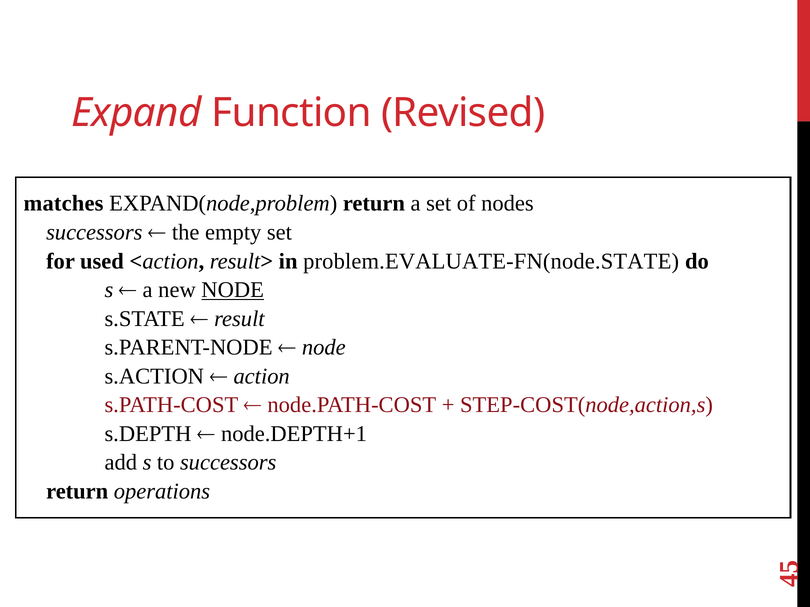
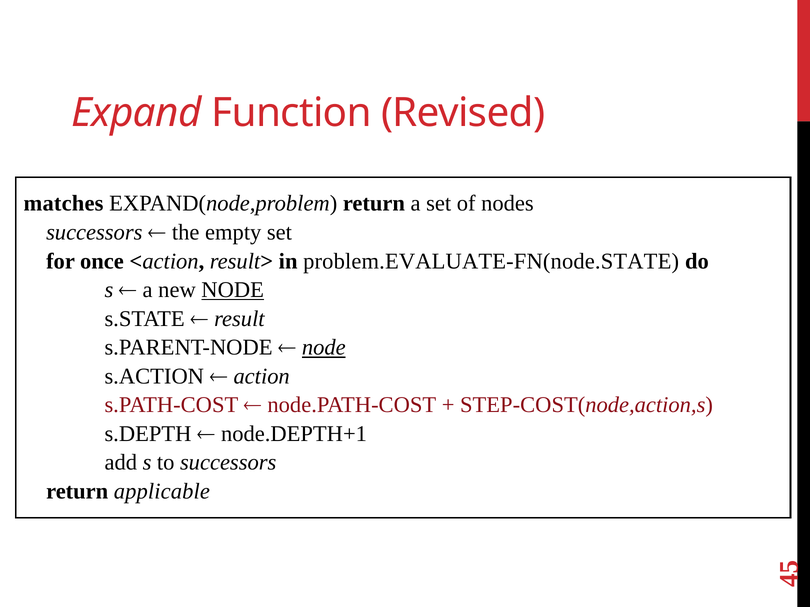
used: used -> once
node at (324, 348) underline: none -> present
operations: operations -> applicable
